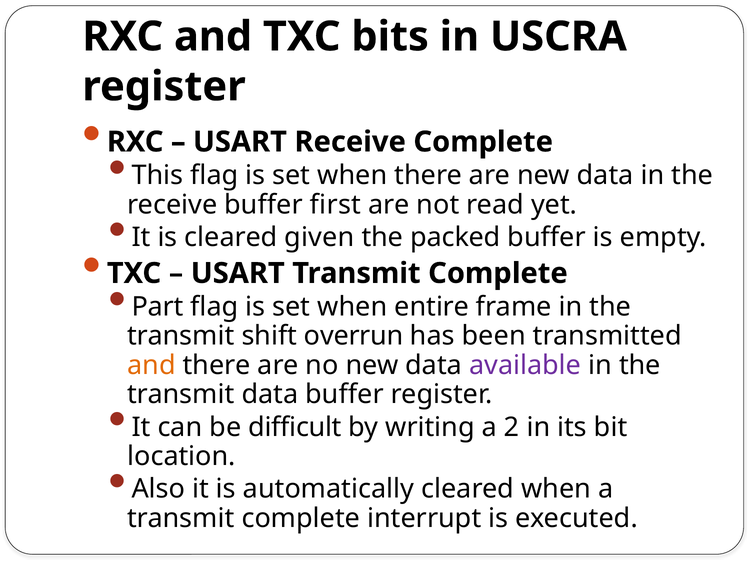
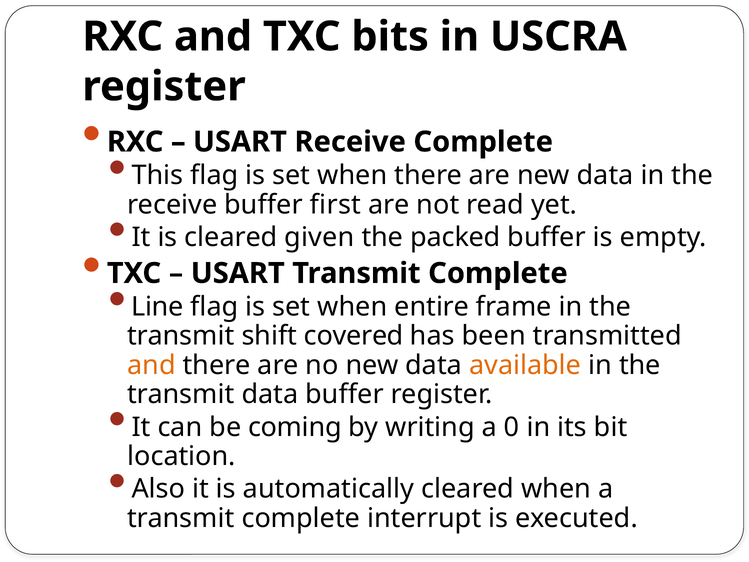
Part: Part -> Line
overrun: overrun -> covered
available colour: purple -> orange
difficult: difficult -> coming
2: 2 -> 0
